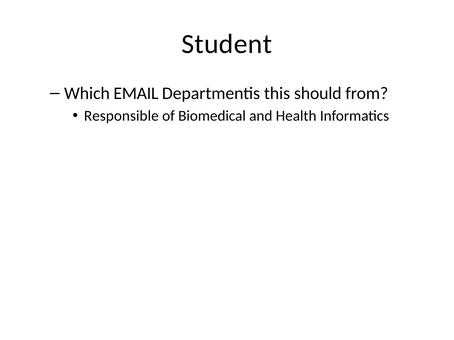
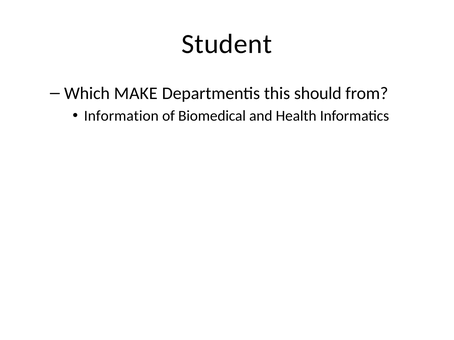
EMAIL: EMAIL -> MAKE
Responsible: Responsible -> Information
